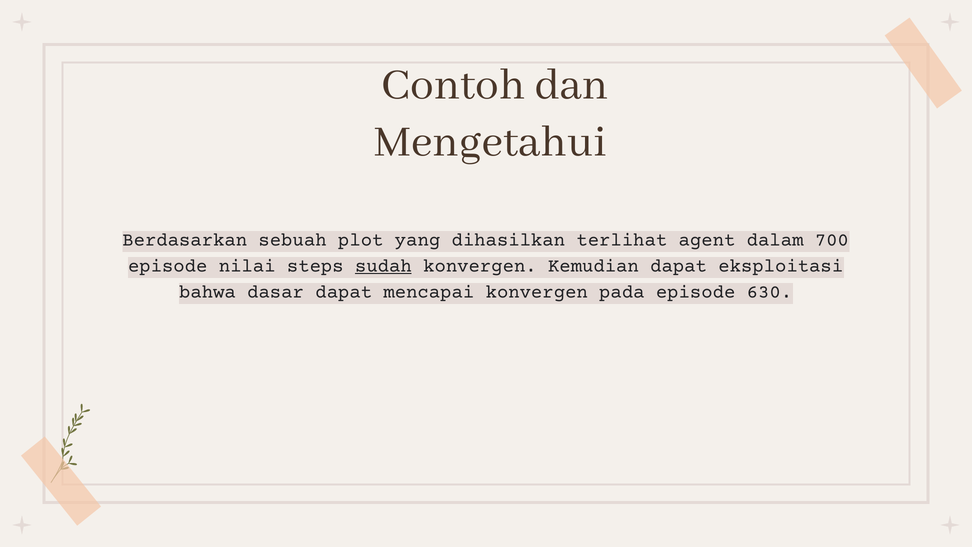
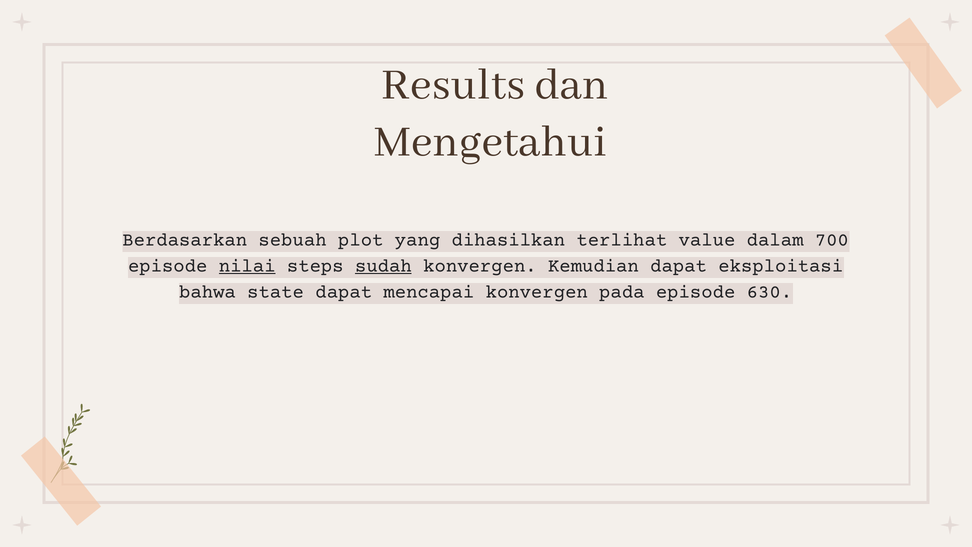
Contoh: Contoh -> Results
agent: agent -> value
nilai underline: none -> present
dasar: dasar -> state
